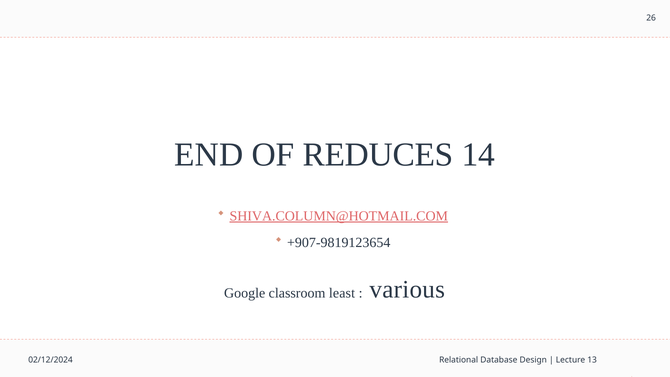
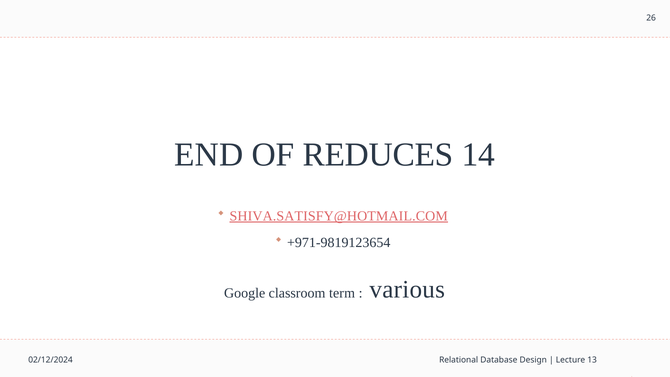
SHIVA.COLUMN@HOTMAIL.COM: SHIVA.COLUMN@HOTMAIL.COM -> SHIVA.SATISFY@HOTMAIL.COM
+907-9819123654: +907-9819123654 -> +971-9819123654
least: least -> term
